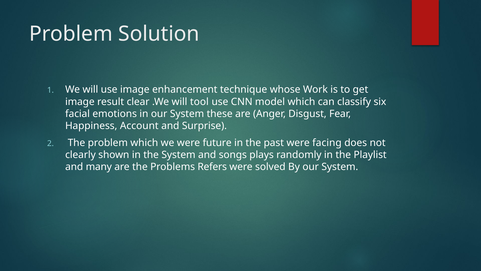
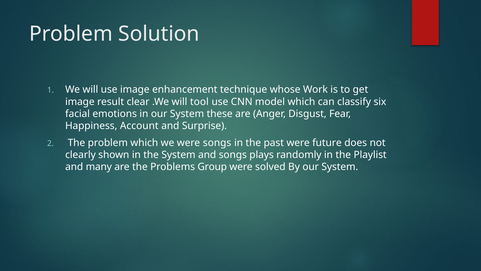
were future: future -> songs
facing: facing -> future
Refers: Refers -> Group
